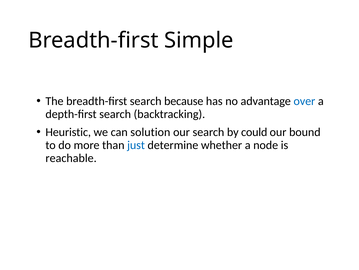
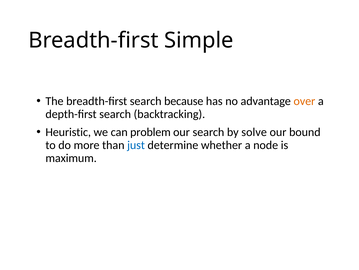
over colour: blue -> orange
solution: solution -> problem
could: could -> solve
reachable: reachable -> maximum
